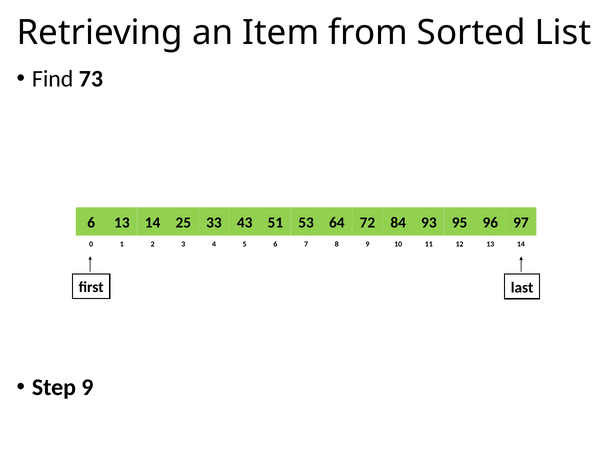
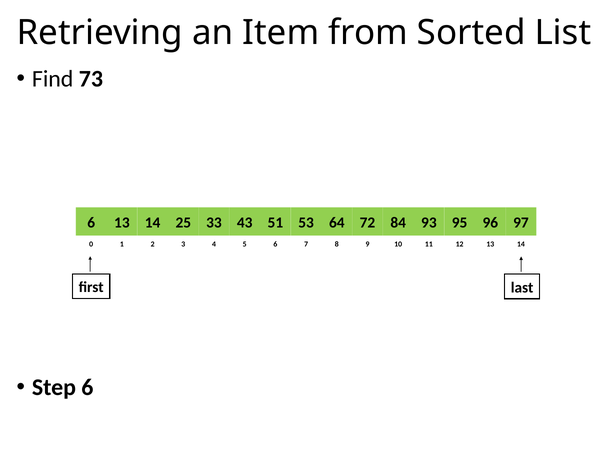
Step 9: 9 -> 6
